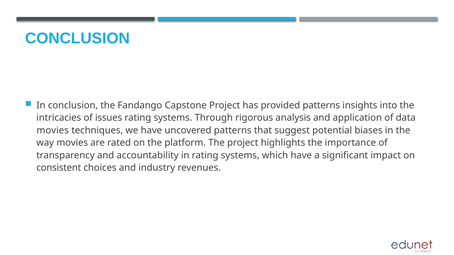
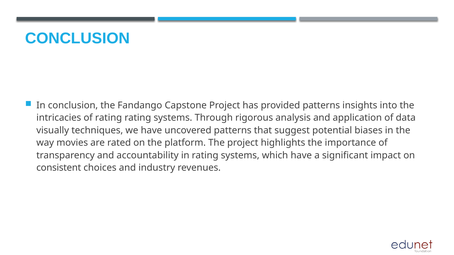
of issues: issues -> rating
movies at (53, 130): movies -> visually
